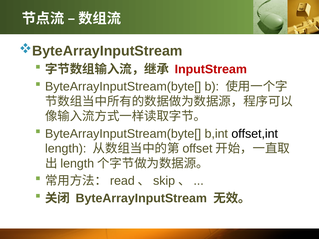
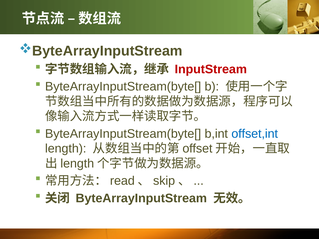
offset,int colour: black -> blue
